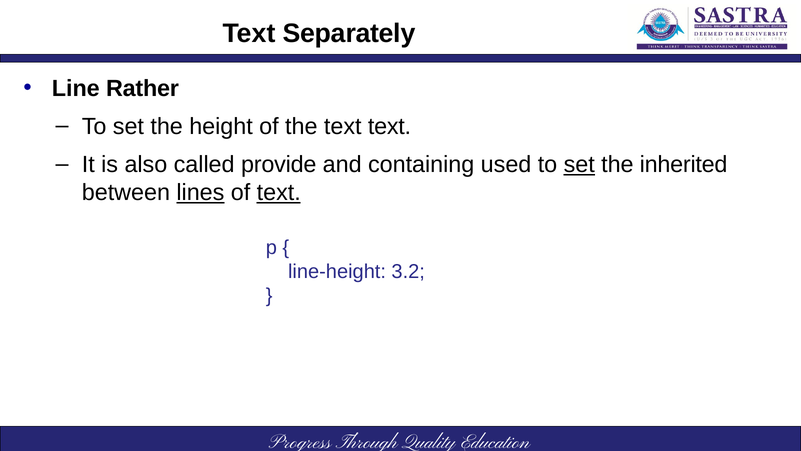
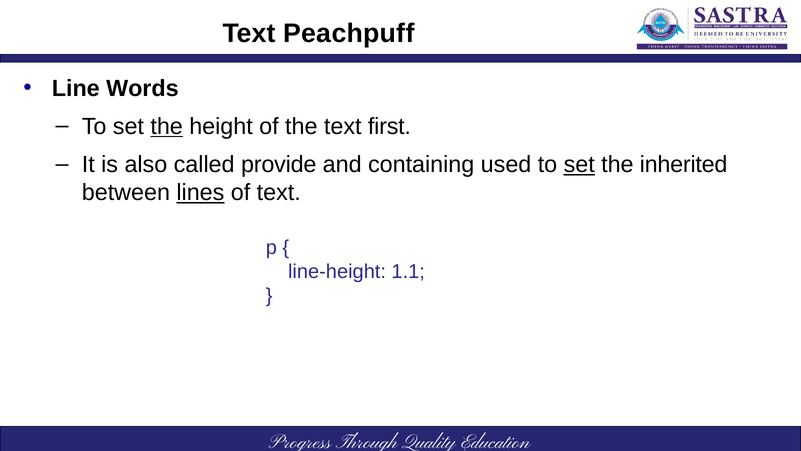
Separately: Separately -> Peachpuff
Rather: Rather -> Words
the at (167, 126) underline: none -> present
text text: text -> first
text at (279, 192) underline: present -> none
3.2: 3.2 -> 1.1
